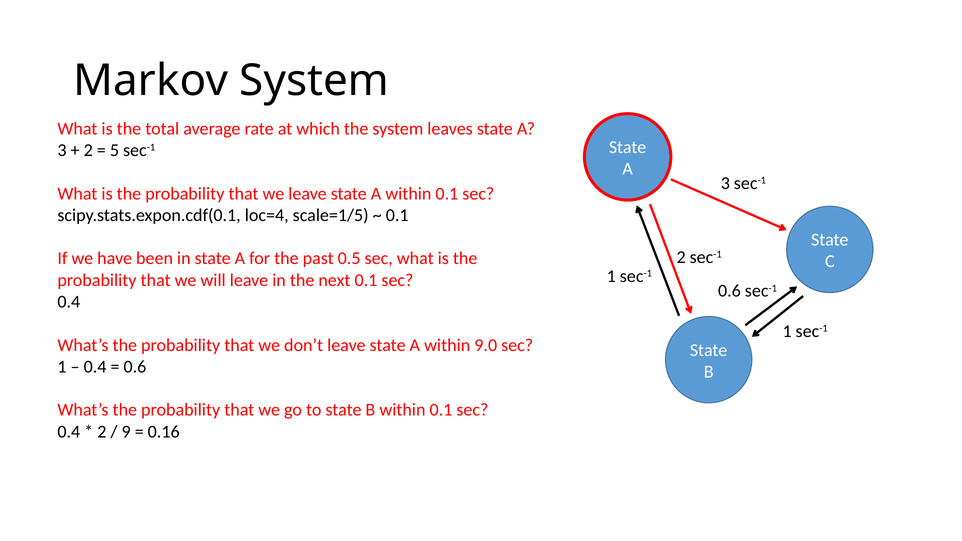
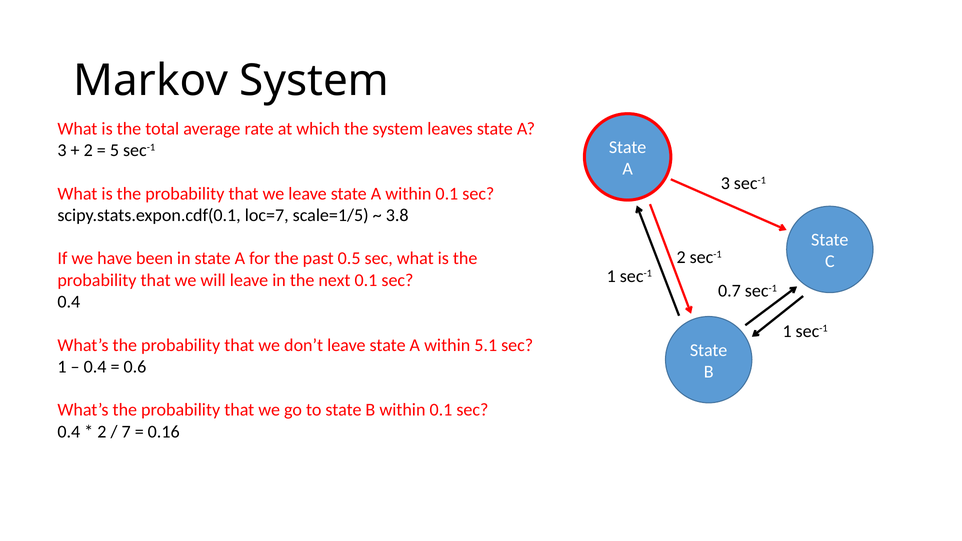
loc=4: loc=4 -> loc=7
0.1 at (397, 215): 0.1 -> 3.8
0.6 at (729, 291): 0.6 -> 0.7
9.0: 9.0 -> 5.1
9: 9 -> 7
